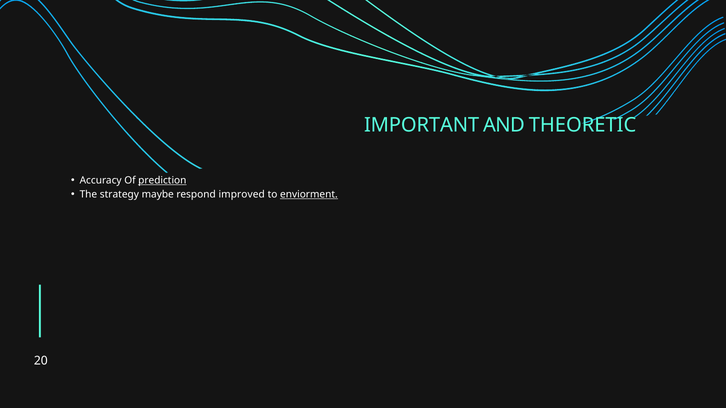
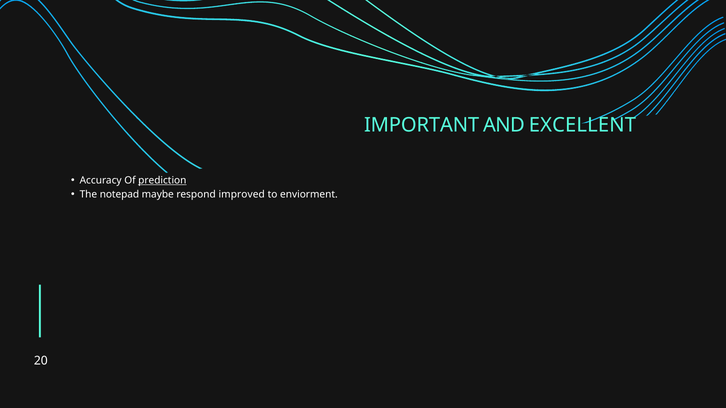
THEORETIC: THEORETIC -> EXCELLENT
strategy: strategy -> notepad
enviorment underline: present -> none
